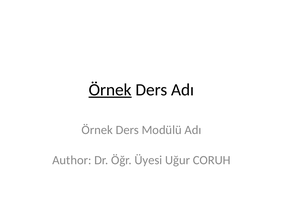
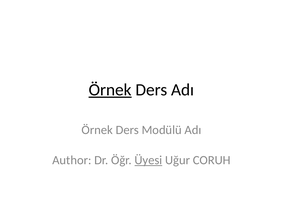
Üyesi underline: none -> present
